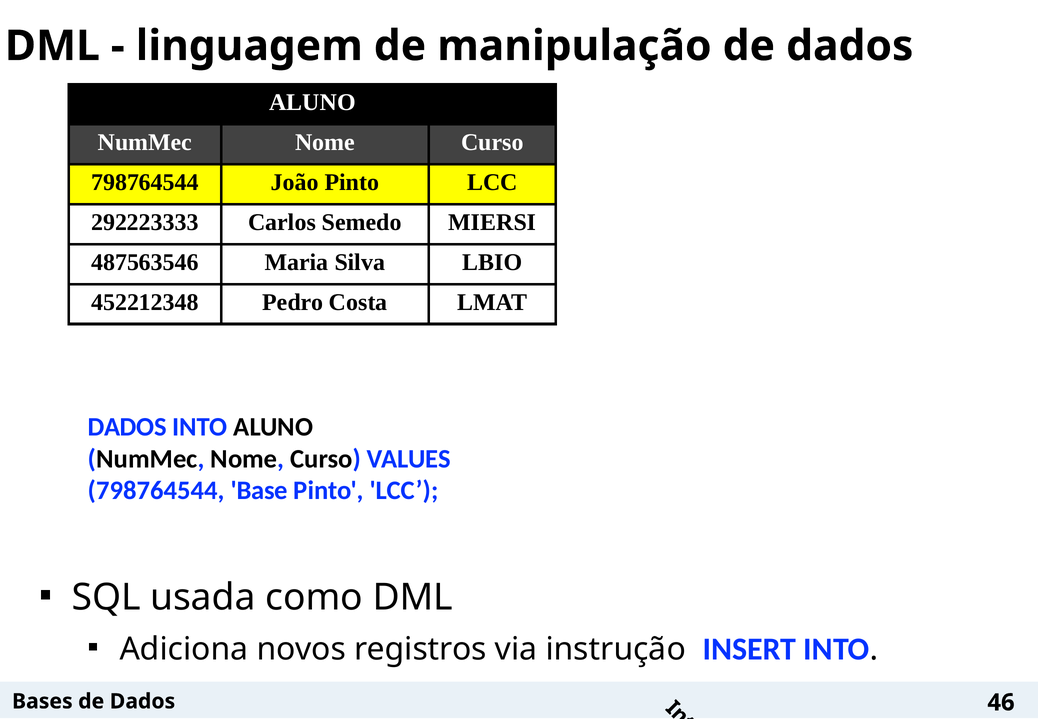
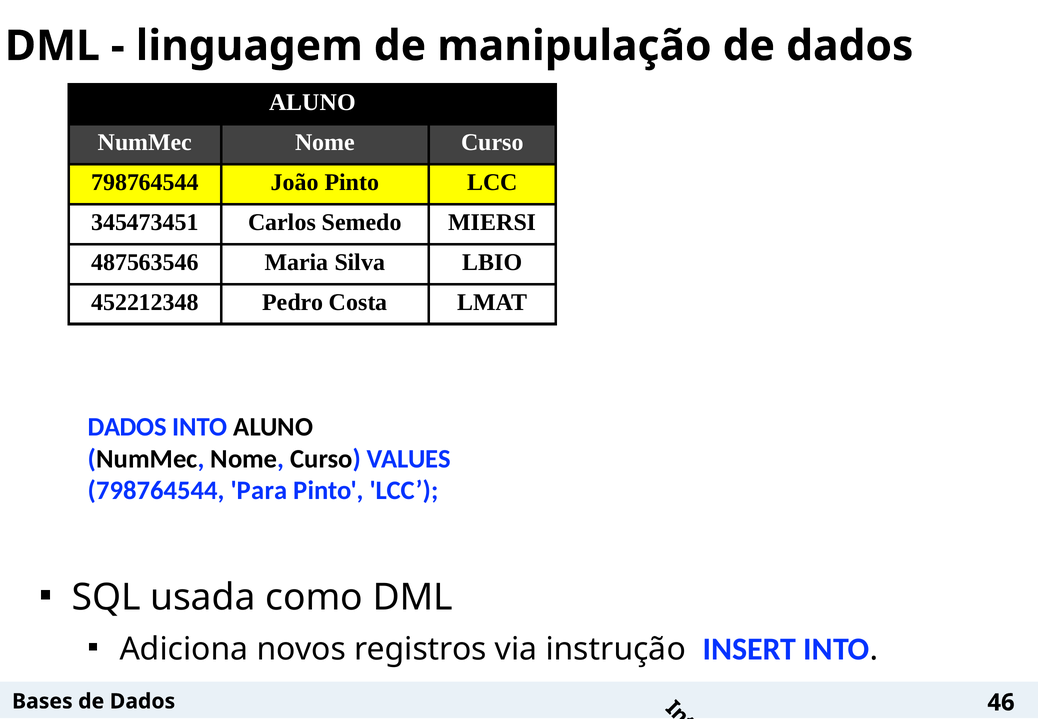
292223333: 292223333 -> 345473451
Base: Base -> Para
